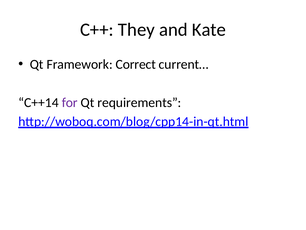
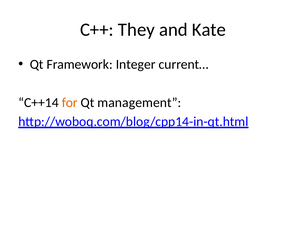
Correct: Correct -> Integer
for colour: purple -> orange
requirements: requirements -> management
